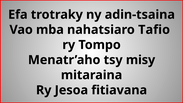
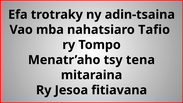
misy: misy -> tena
